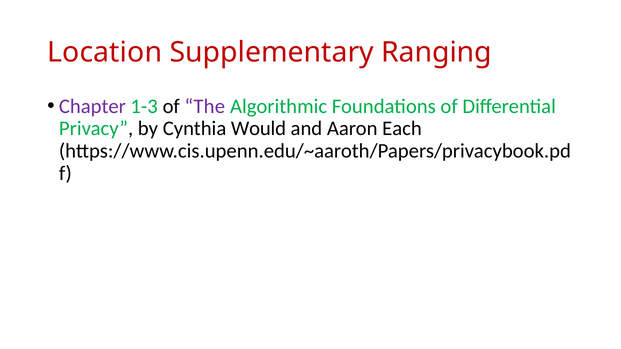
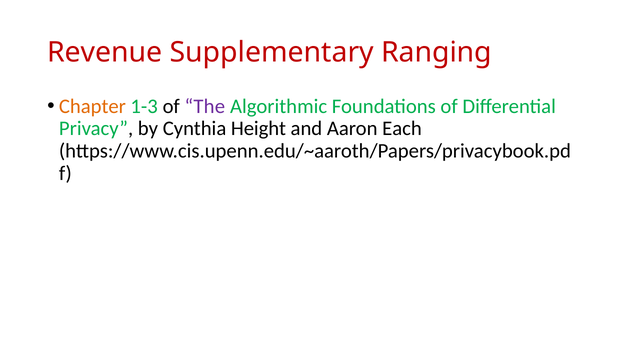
Location: Location -> Revenue
Chapter colour: purple -> orange
Would: Would -> Height
